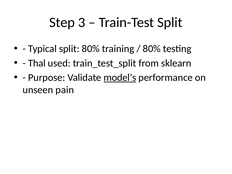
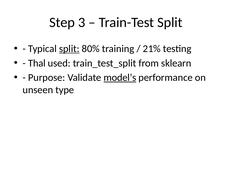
split at (69, 49) underline: none -> present
80% at (152, 49): 80% -> 21%
pain: pain -> type
